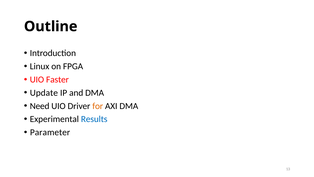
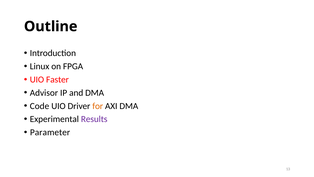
Update: Update -> Advisor
Need: Need -> Code
Results colour: blue -> purple
